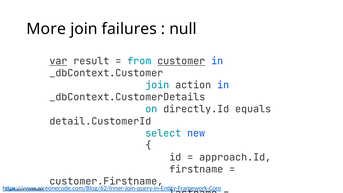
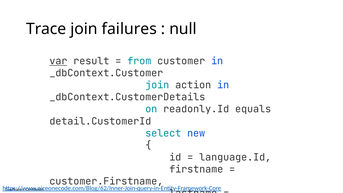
More: More -> Trace
customer underline: present -> none
directly.Id: directly.Id -> readonly.Id
approach.Id: approach.Id -> language.Id
